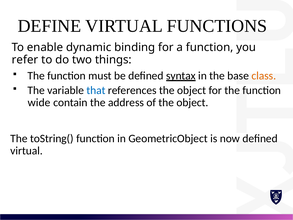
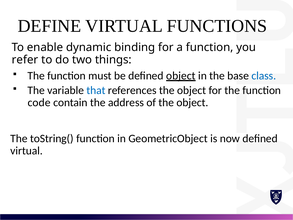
defined syntax: syntax -> object
class colour: orange -> blue
wide: wide -> code
